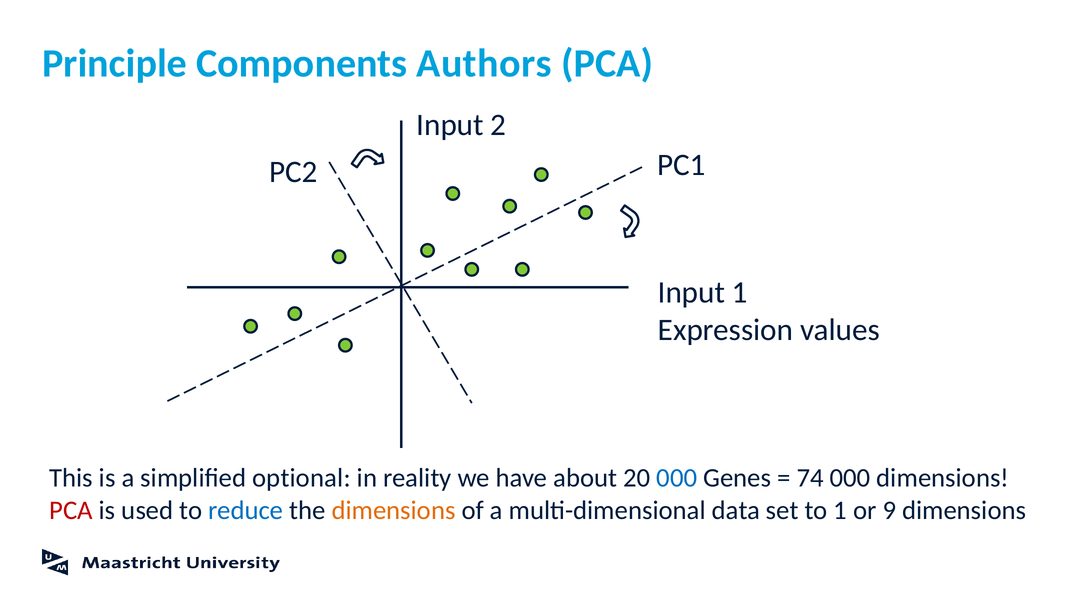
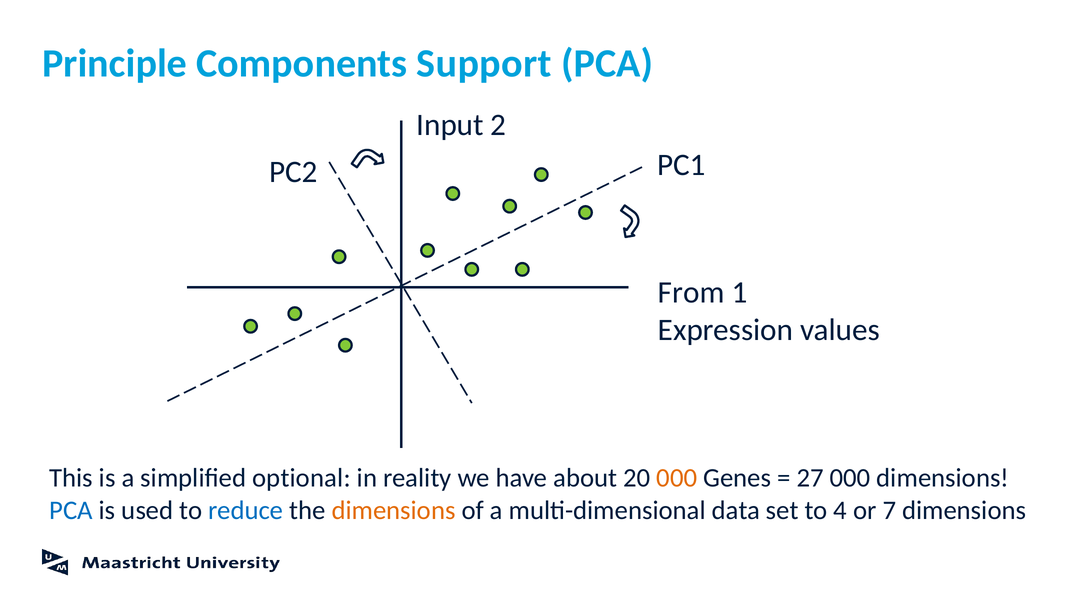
Authors: Authors -> Support
Input at (691, 292): Input -> From
000 at (677, 478) colour: blue -> orange
74: 74 -> 27
PCA at (71, 510) colour: red -> blue
to 1: 1 -> 4
9: 9 -> 7
